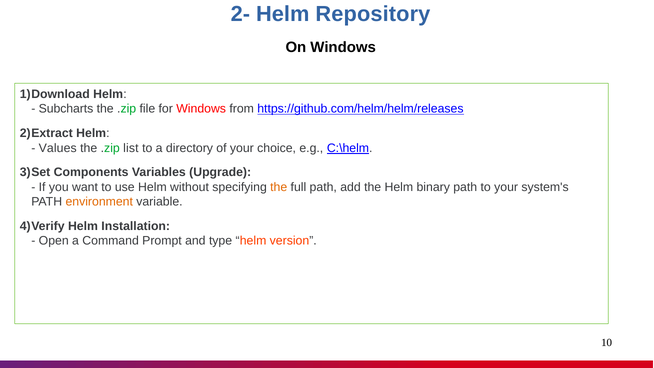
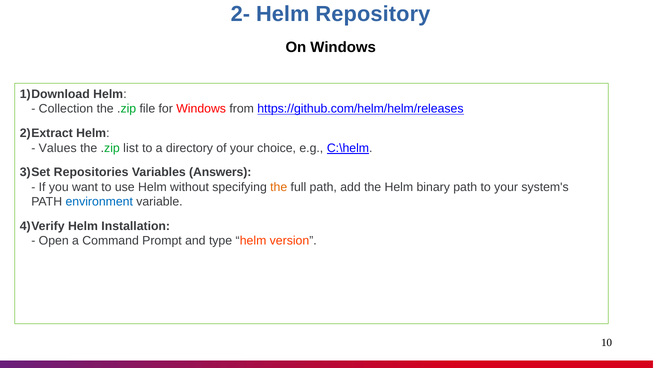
Subcharts: Subcharts -> Collection
Components: Components -> Repositories
Upgrade: Upgrade -> Answers
environment colour: orange -> blue
